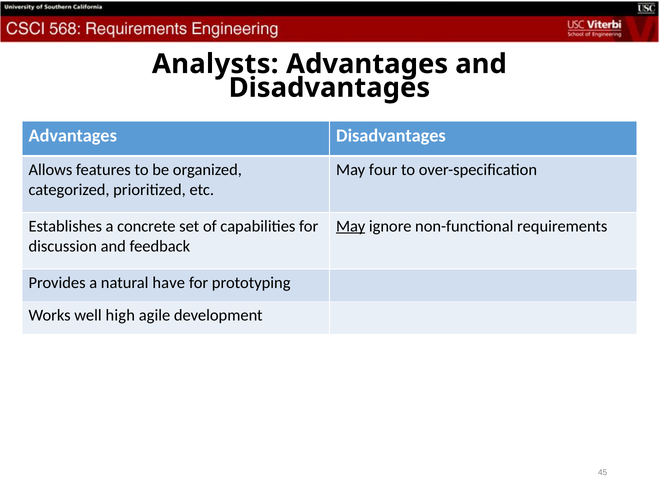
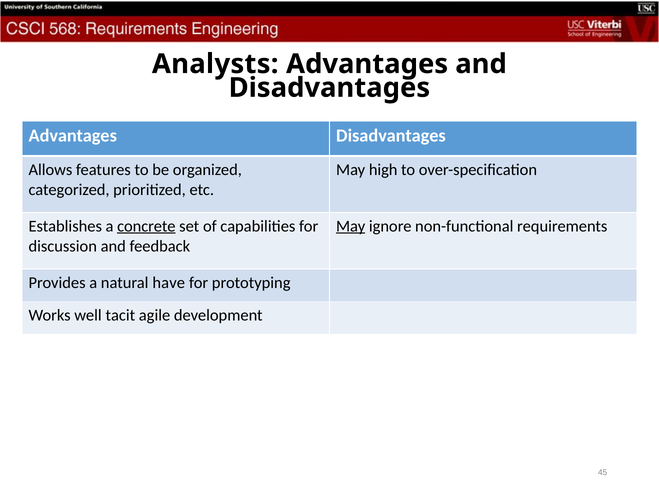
four: four -> high
concrete underline: none -> present
high: high -> tacit
